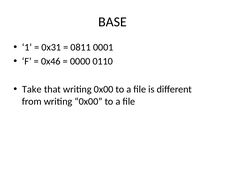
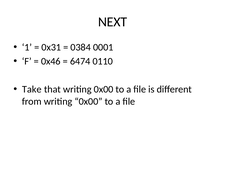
BASE: BASE -> NEXT
0811: 0811 -> 0384
0000: 0000 -> 6474
